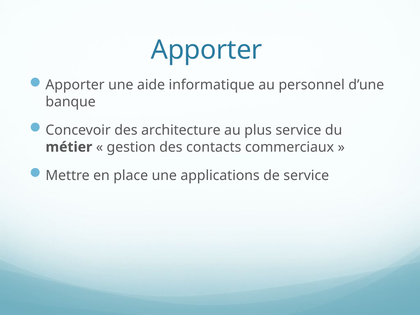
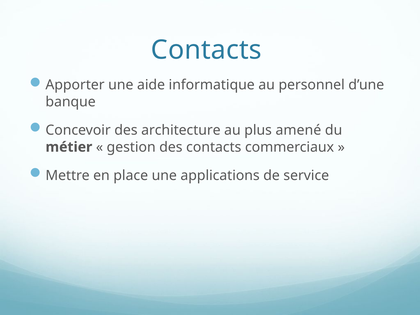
Apporter at (207, 50): Apporter -> Contacts
plus service: service -> amené
